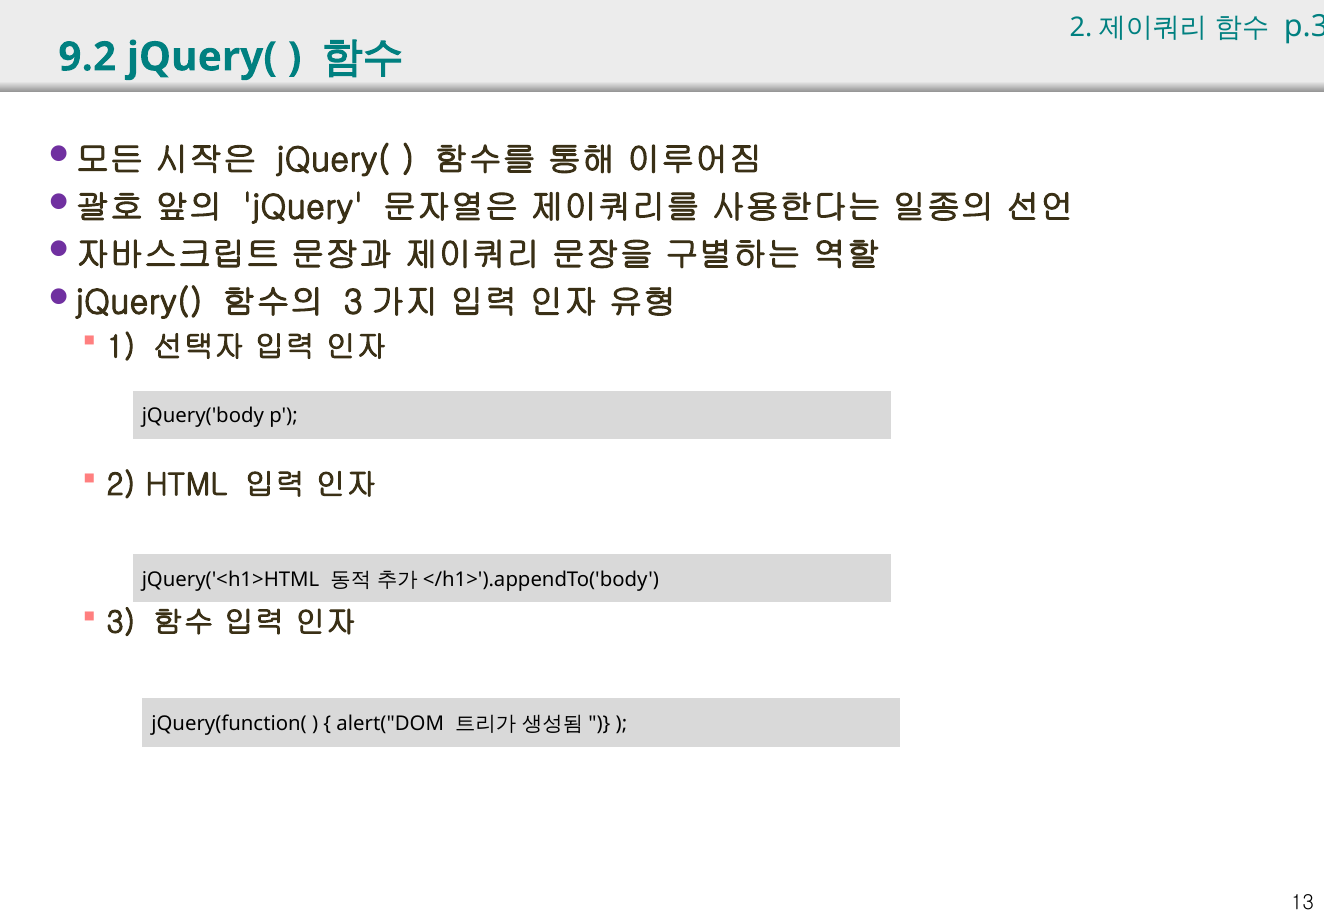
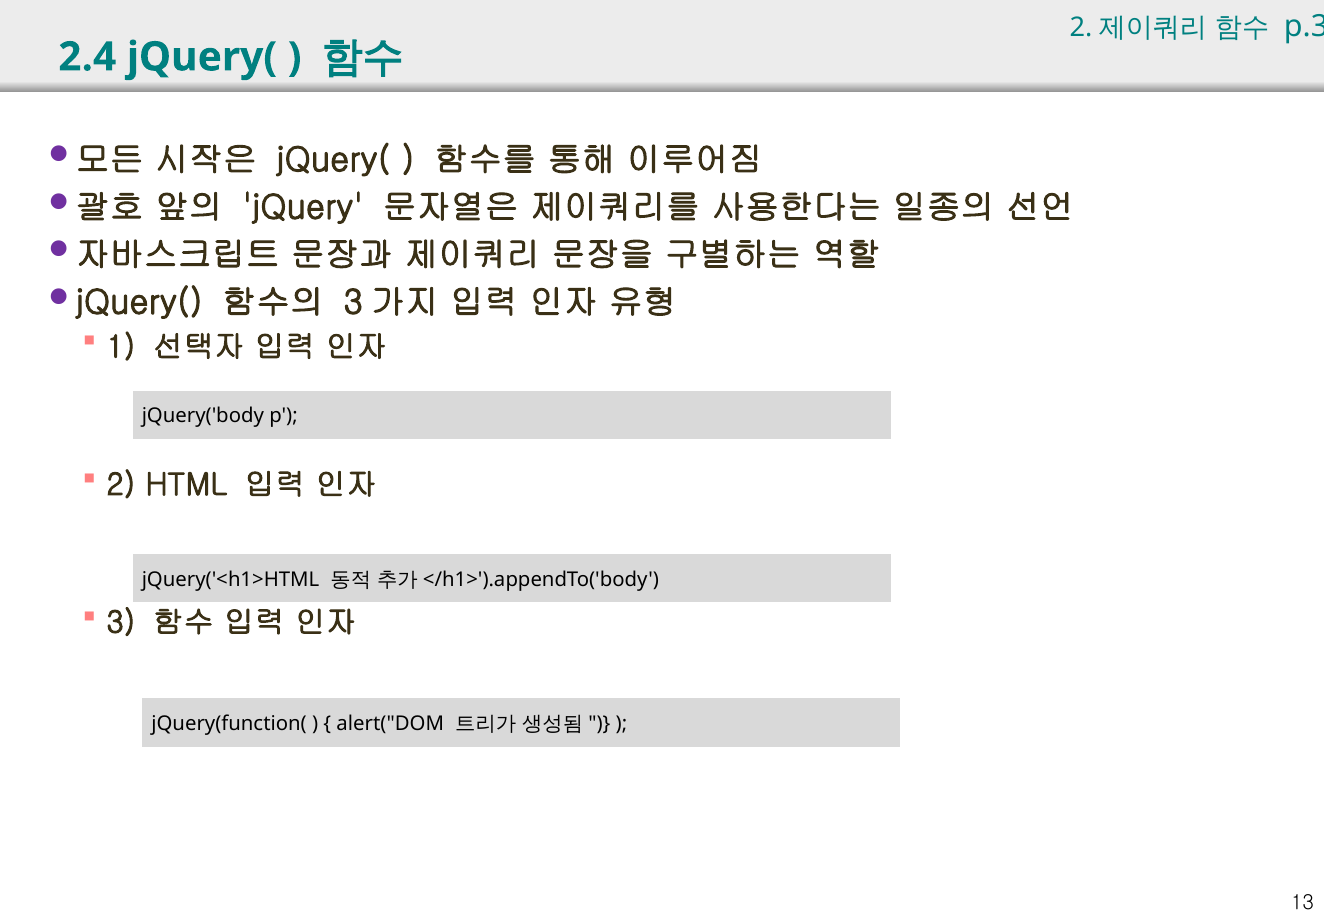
9.2: 9.2 -> 2.4
